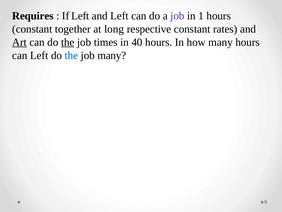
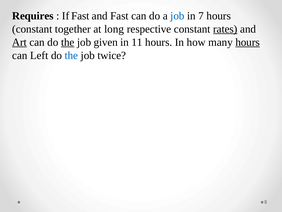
If Left: Left -> Fast
and Left: Left -> Fast
job at (177, 16) colour: purple -> blue
1: 1 -> 7
rates underline: none -> present
times: times -> given
40: 40 -> 11
hours at (248, 42) underline: none -> present
job many: many -> twice
